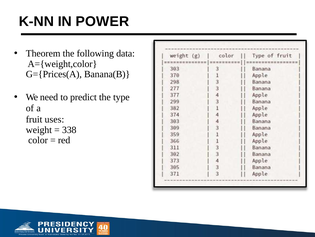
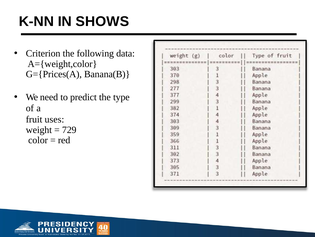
POWER: POWER -> SHOWS
Theorem: Theorem -> Criterion
338: 338 -> 729
